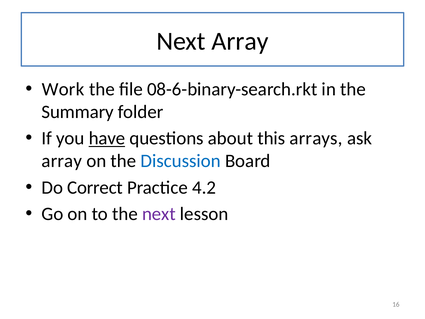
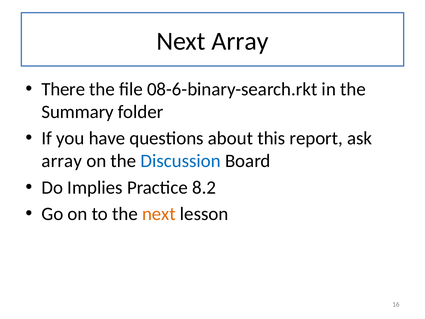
Work: Work -> There
have underline: present -> none
arrays: arrays -> report
Correct: Correct -> Implies
4.2: 4.2 -> 8.2
next at (159, 214) colour: purple -> orange
